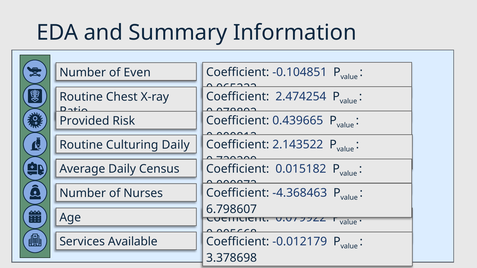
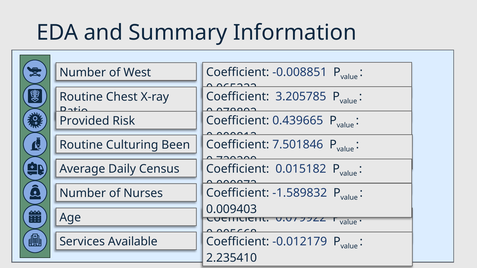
-0.104851: -0.104851 -> -0.008851
Even: Even -> West
2.474254: 2.474254 -> 3.205785
2.143522: 2.143522 -> 7.501846
Culturing Daily: Daily -> Been
-4.368463: -4.368463 -> -1.589832
6.798607: 6.798607 -> 0.009403
3.378698: 3.378698 -> 2.235410
